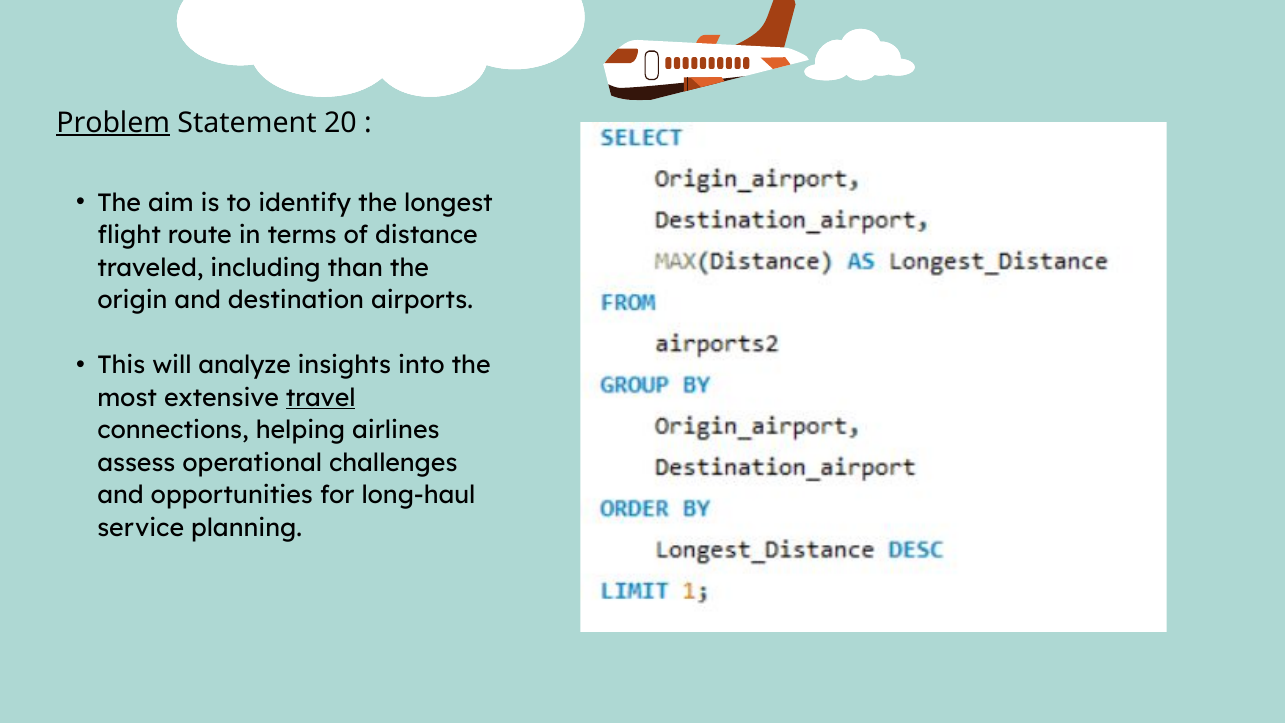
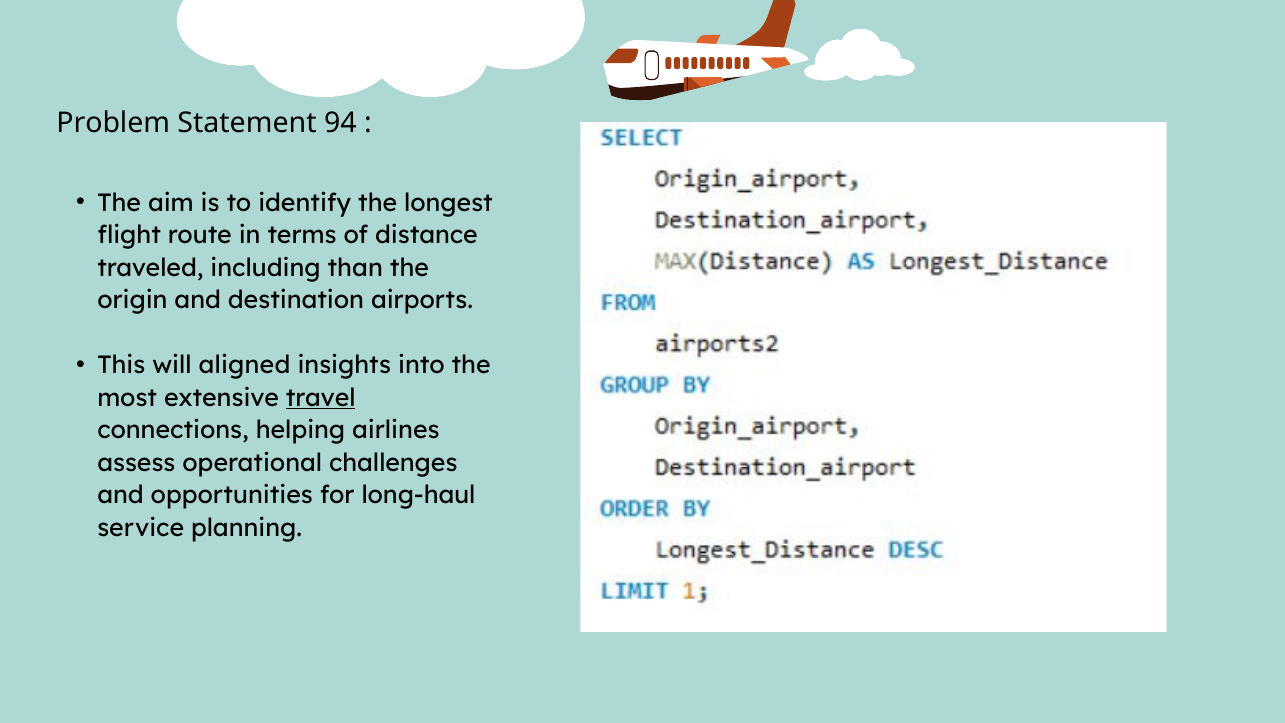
Problem underline: present -> none
20: 20 -> 94
analyze: analyze -> aligned
